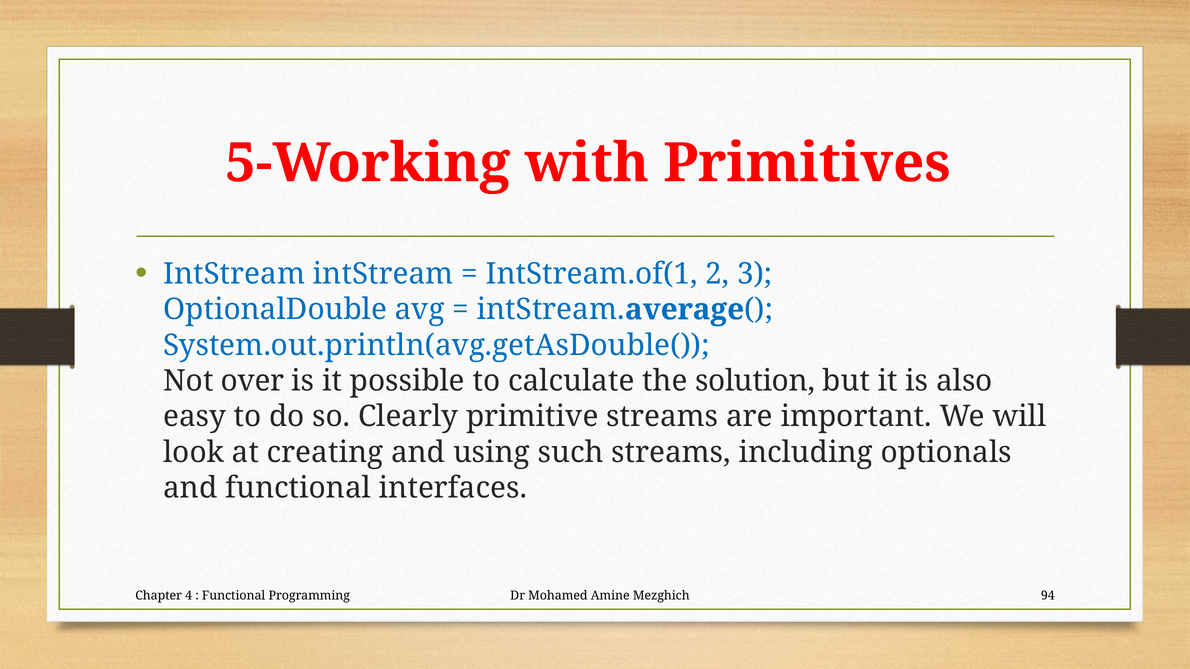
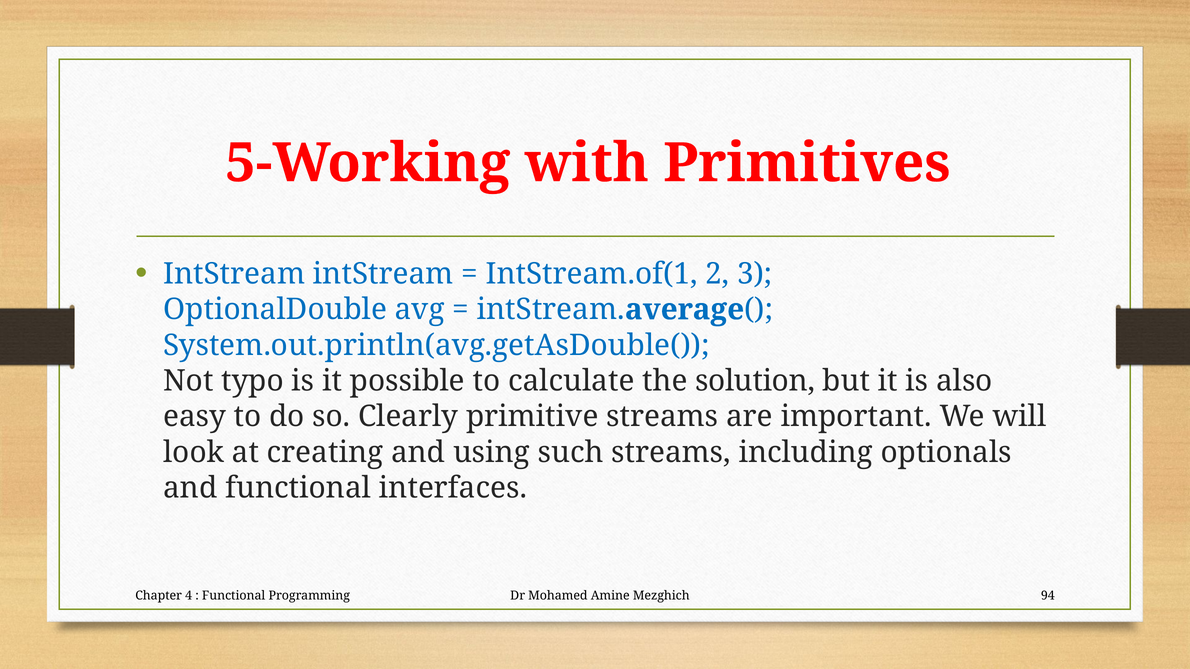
over: over -> typo
